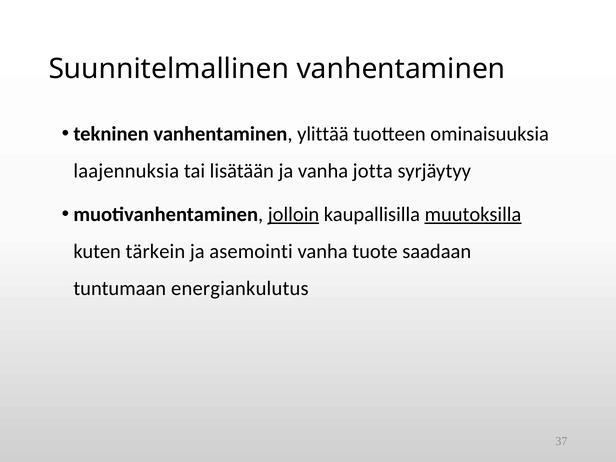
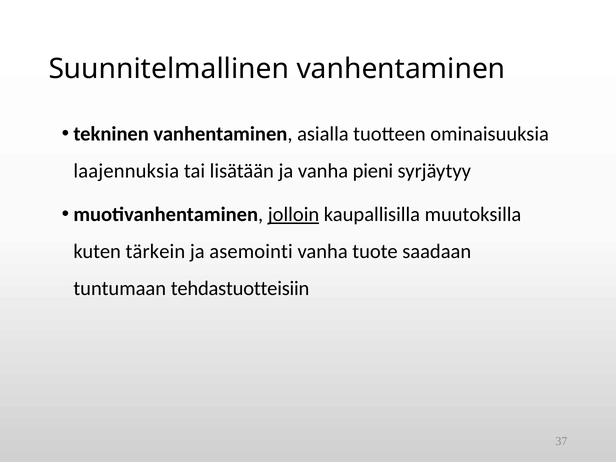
ylittää: ylittää -> asialla
jotta: jotta -> pieni
muutoksilla underline: present -> none
energiankulutus: energiankulutus -> tehdastuotteisiin
